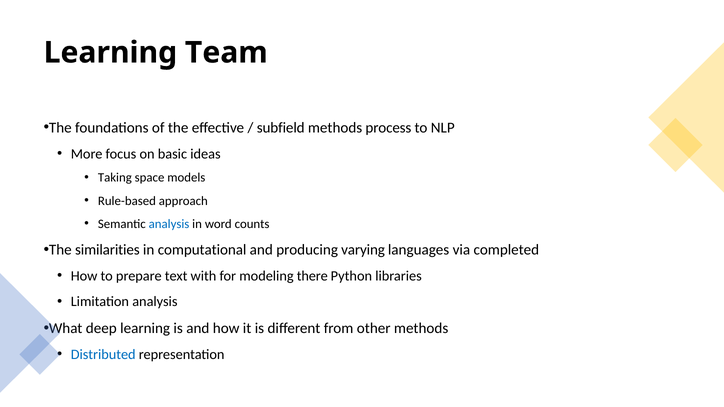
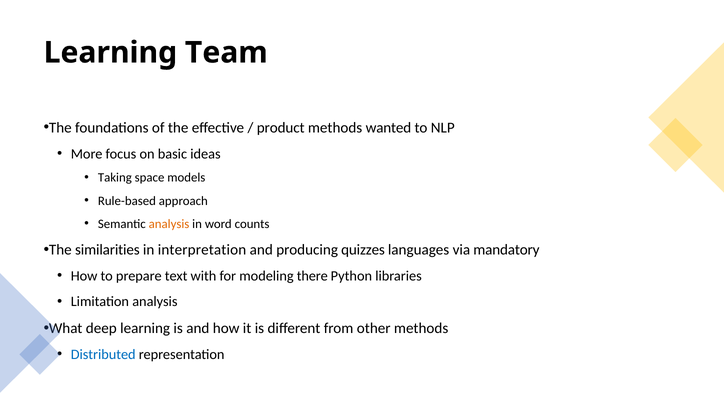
subfield: subfield -> product
process: process -> wanted
analysis at (169, 224) colour: blue -> orange
computational: computational -> interpretation
varying: varying -> quizzes
completed: completed -> mandatory
